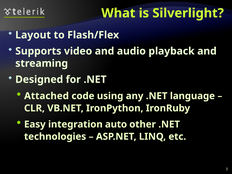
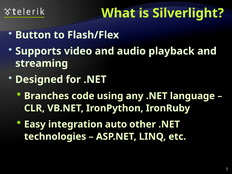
Layout: Layout -> Button
Attached: Attached -> Branches
